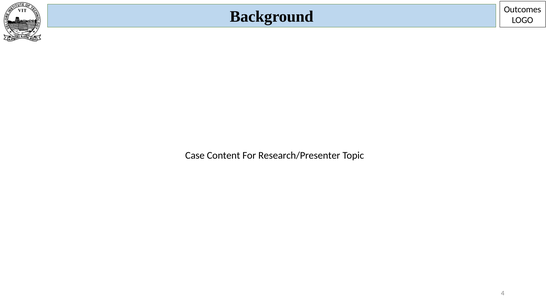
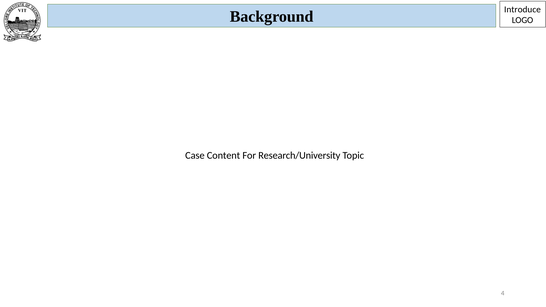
Outcomes: Outcomes -> Introduce
Research/Presenter: Research/Presenter -> Research/University
